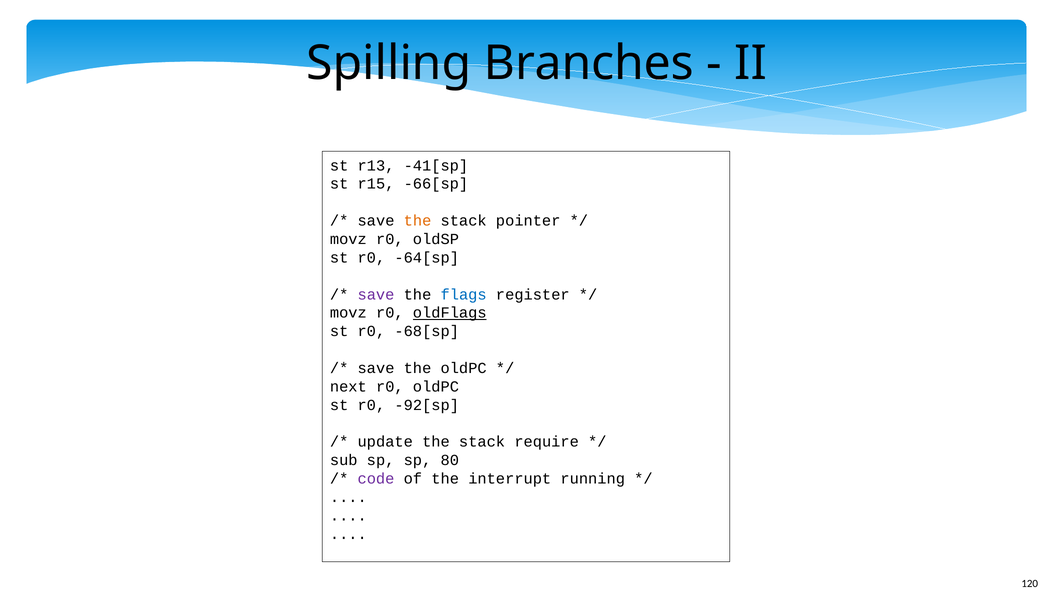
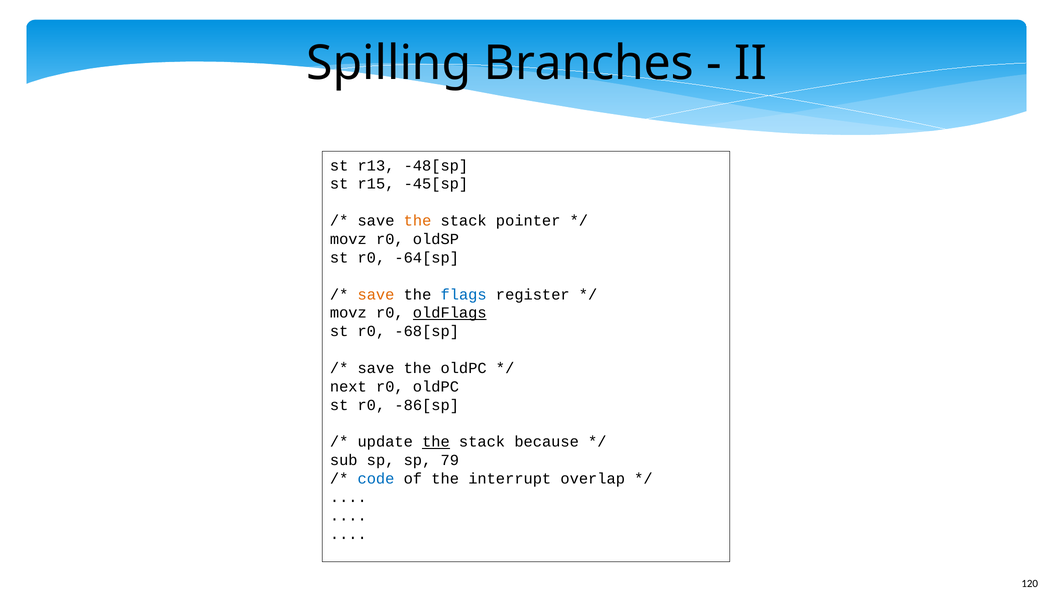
-41[sp: -41[sp -> -48[sp
-66[sp: -66[sp -> -45[sp
save at (376, 294) colour: purple -> orange
-92[sp: -92[sp -> -86[sp
the at (436, 442) underline: none -> present
require: require -> because
80: 80 -> 79
code colour: purple -> blue
running: running -> overlap
